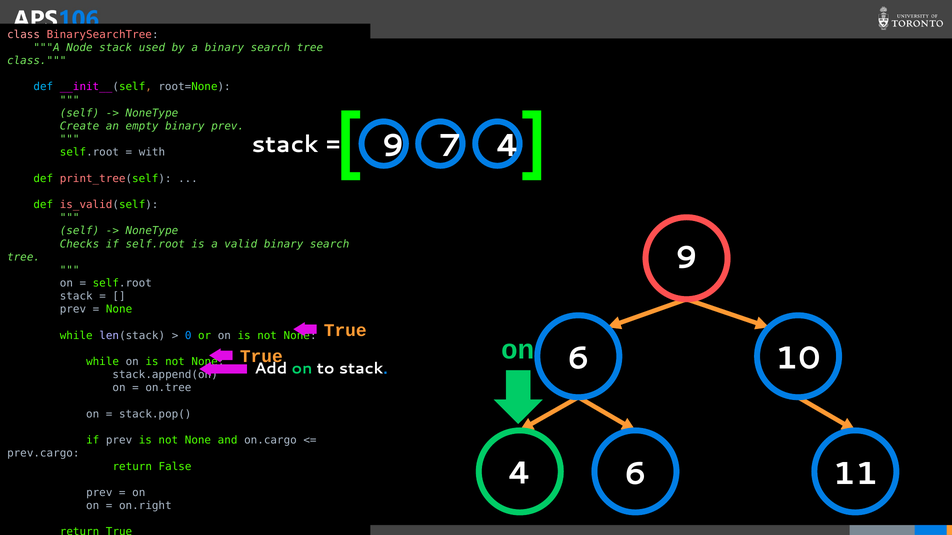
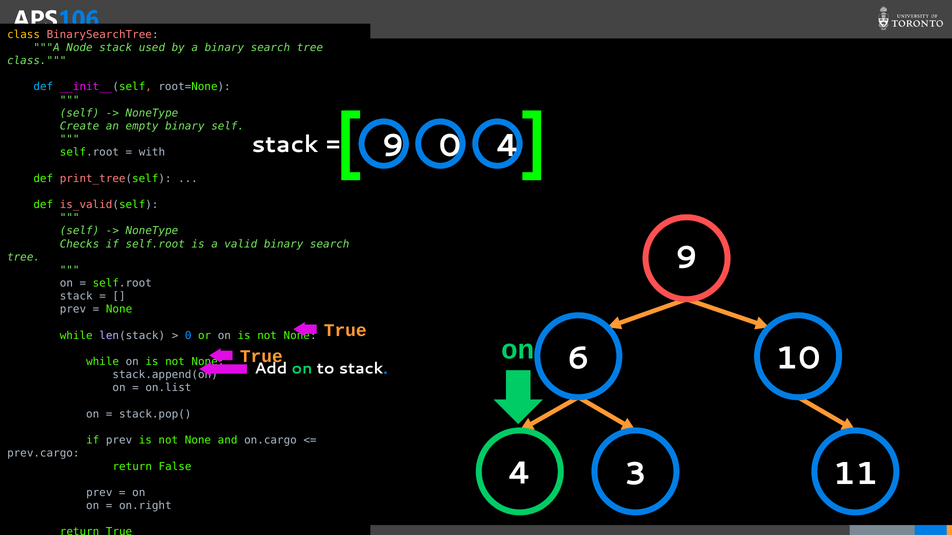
class at (24, 35) colour: pink -> yellow
binary prev: prev -> self
9 7: 7 -> 0
on.tree: on.tree -> on.list
4 6: 6 -> 3
